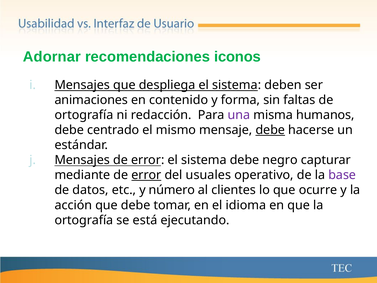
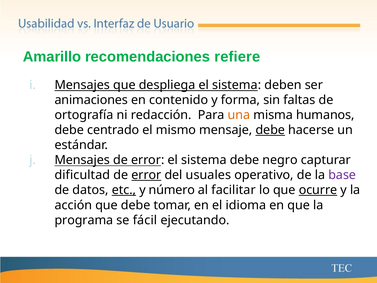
Adornar: Adornar -> Amarillo
iconos: iconos -> refiere
una colour: purple -> orange
mediante: mediante -> dificultad
etc underline: none -> present
clientes: clientes -> facilitar
ocurre underline: none -> present
ortografía at (84, 220): ortografía -> programa
está: está -> fácil
